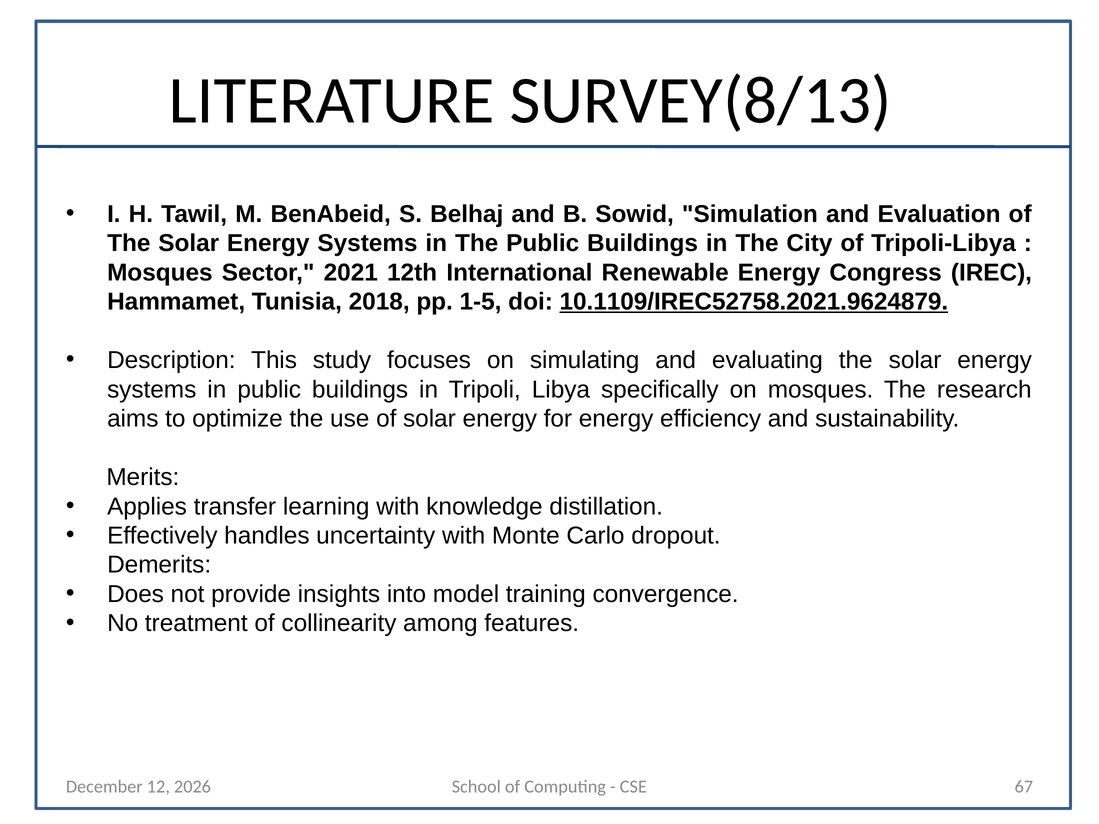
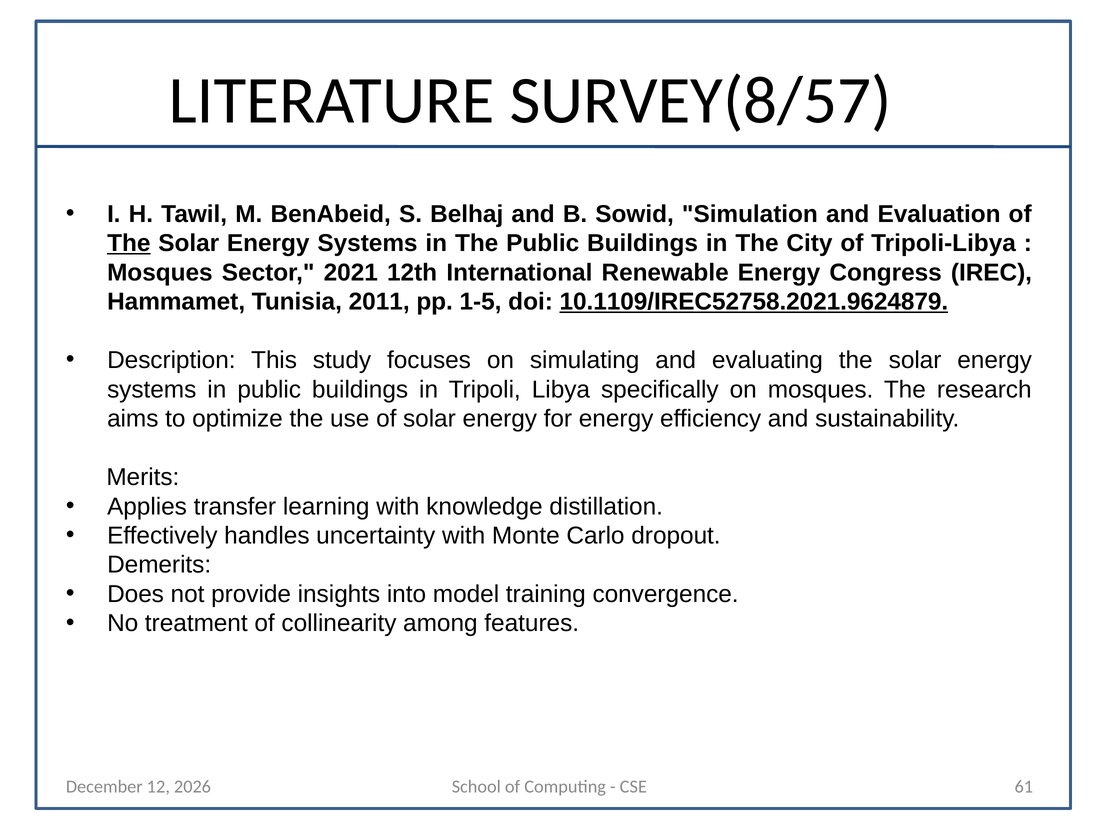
SURVEY(8/13: SURVEY(8/13 -> SURVEY(8/57
The at (129, 243) underline: none -> present
2018: 2018 -> 2011
67: 67 -> 61
